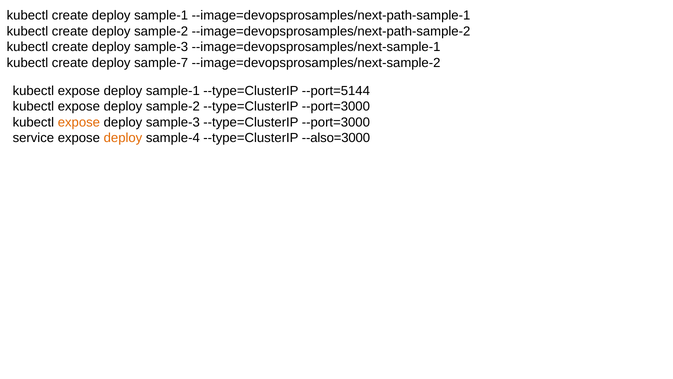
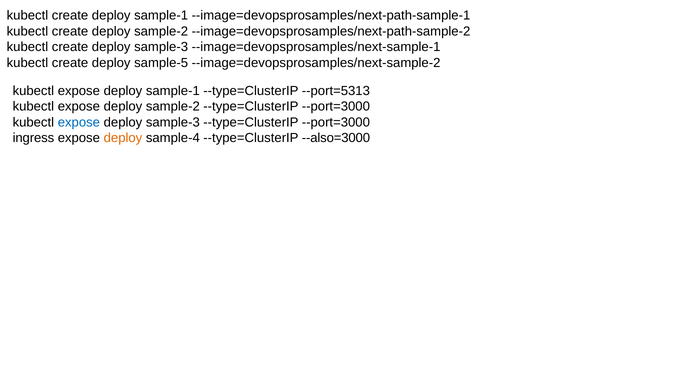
sample-7: sample-7 -> sample-5
--port=5144: --port=5144 -> --port=5313
expose at (79, 122) colour: orange -> blue
service: service -> ingress
